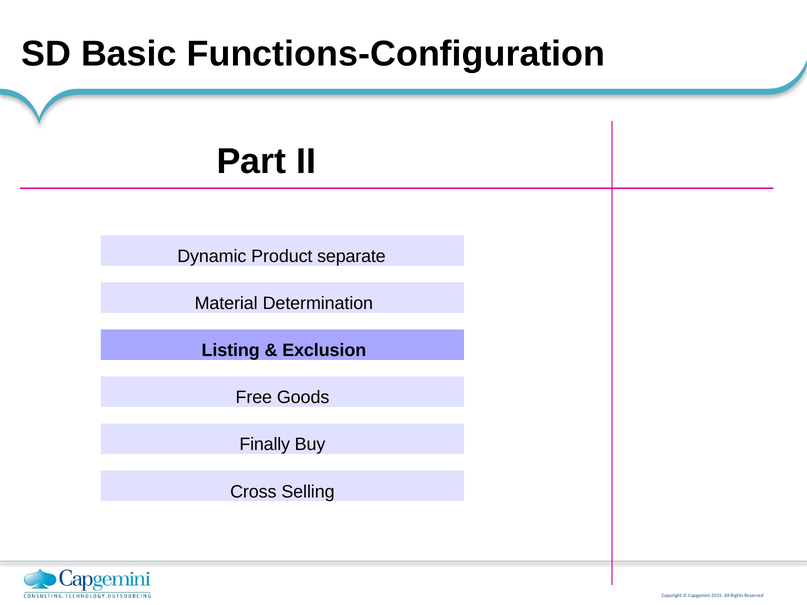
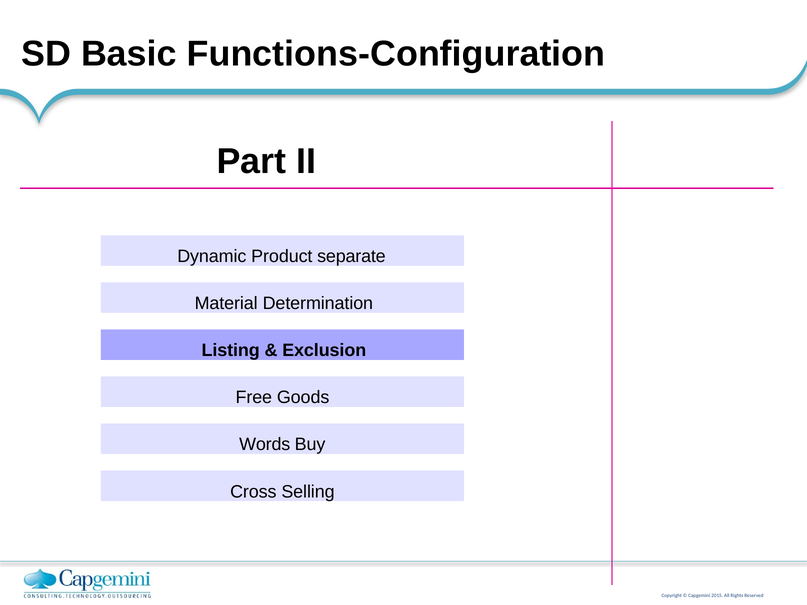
Finally: Finally -> Words
